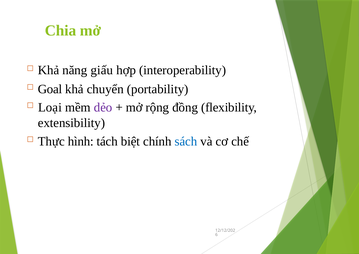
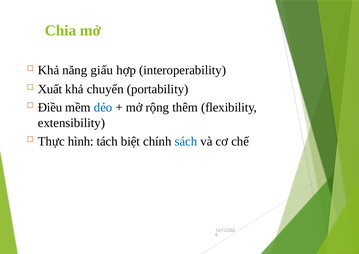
Goal: Goal -> Xuất
Loại: Loại -> Điều
dẻo colour: purple -> blue
đồng: đồng -> thêm
